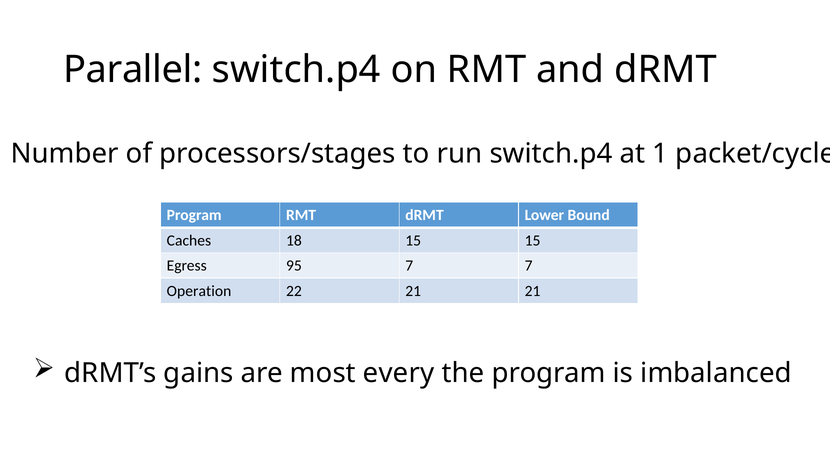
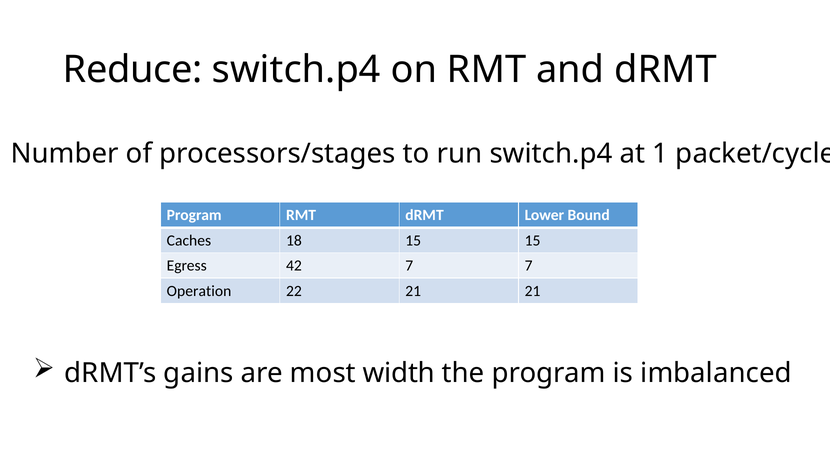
Parallel: Parallel -> Reduce
95: 95 -> 42
every: every -> width
